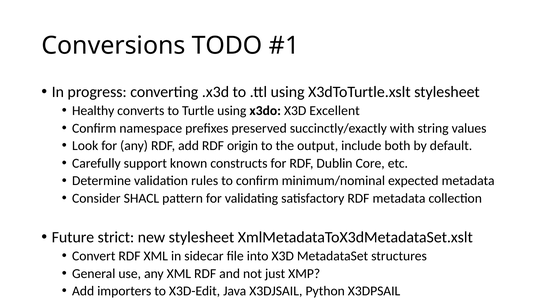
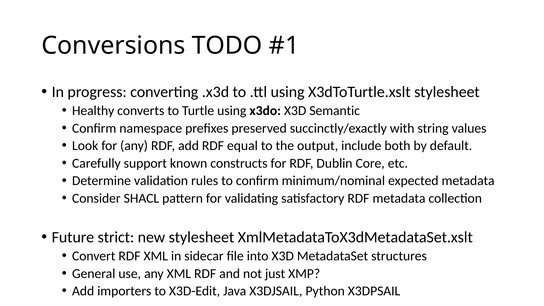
Excellent: Excellent -> Semantic
origin: origin -> equal
